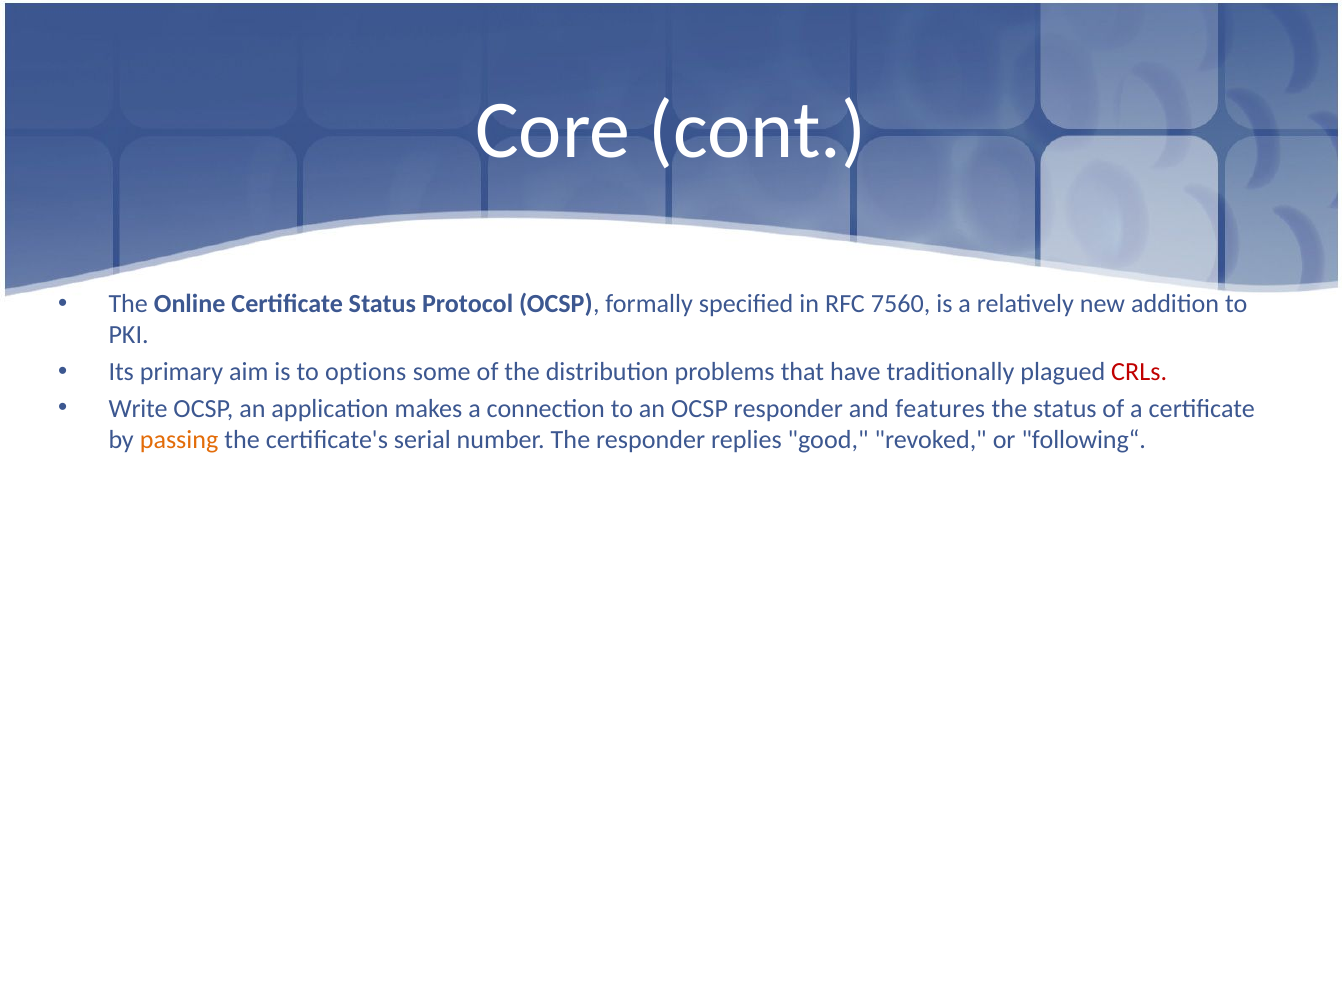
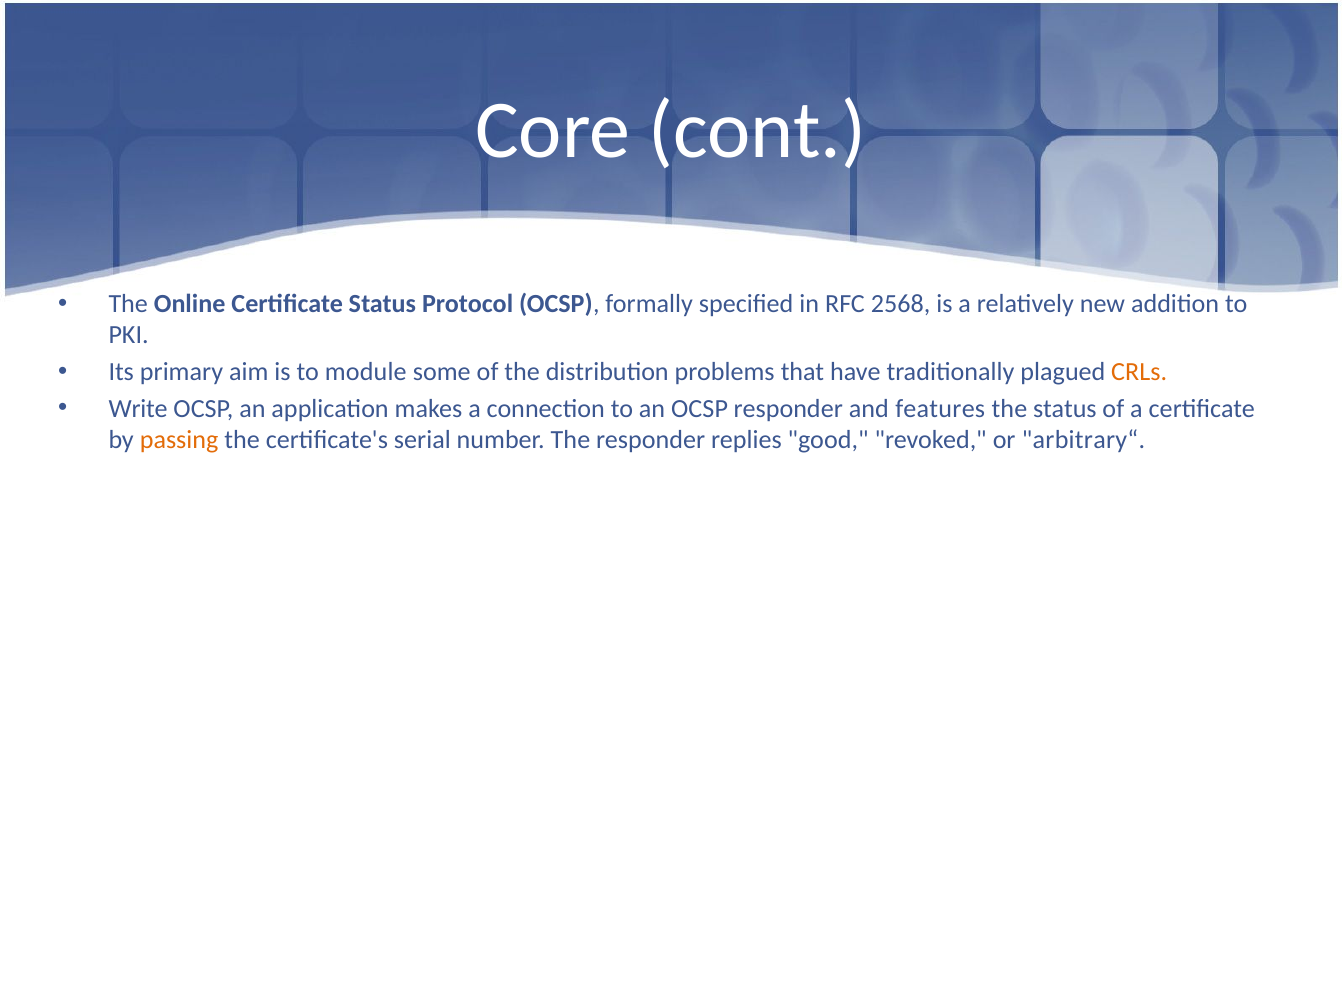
7560: 7560 -> 2568
options: options -> module
CRLs colour: red -> orange
following“: following“ -> arbitrary“
